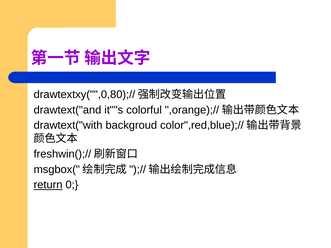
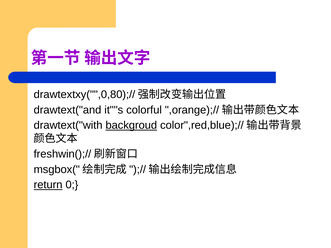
backgroud underline: none -> present
